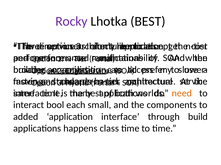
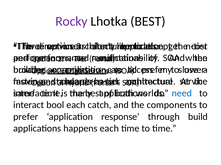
need colour: orange -> blue
small: small -> catch
added at (26, 117): added -> prefer
application interface: interface -> response
happens class: class -> each
